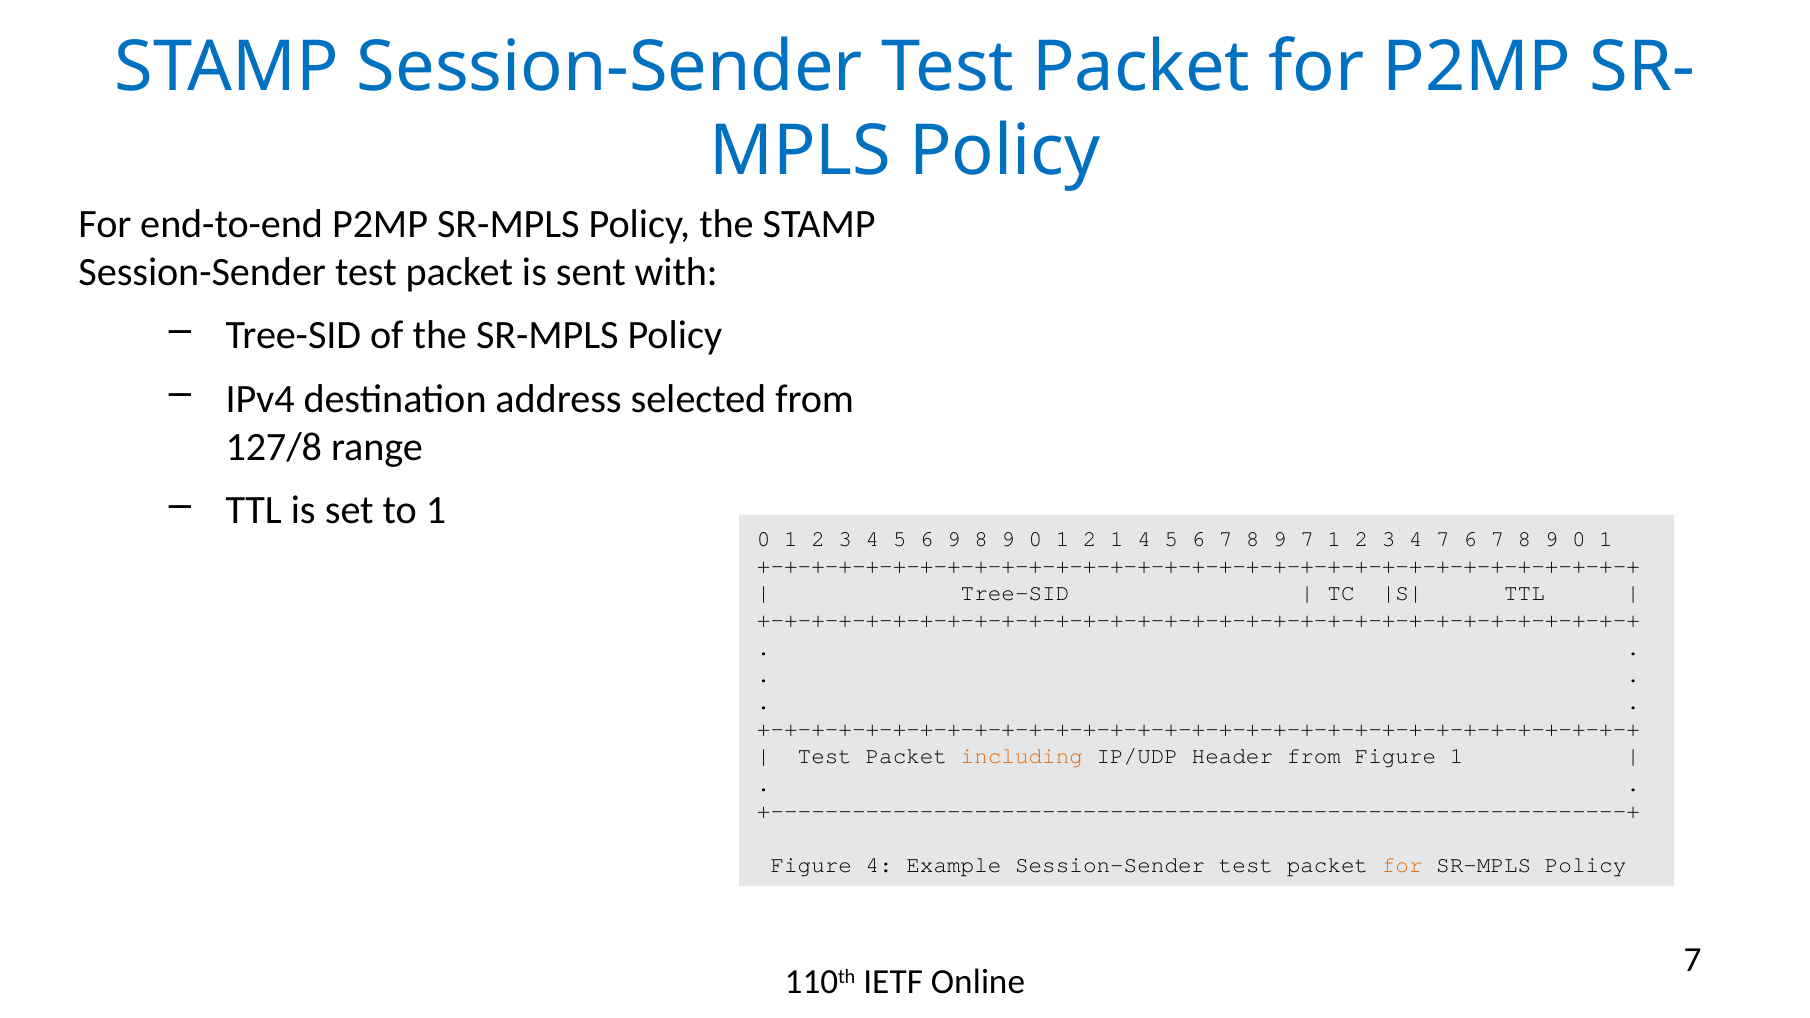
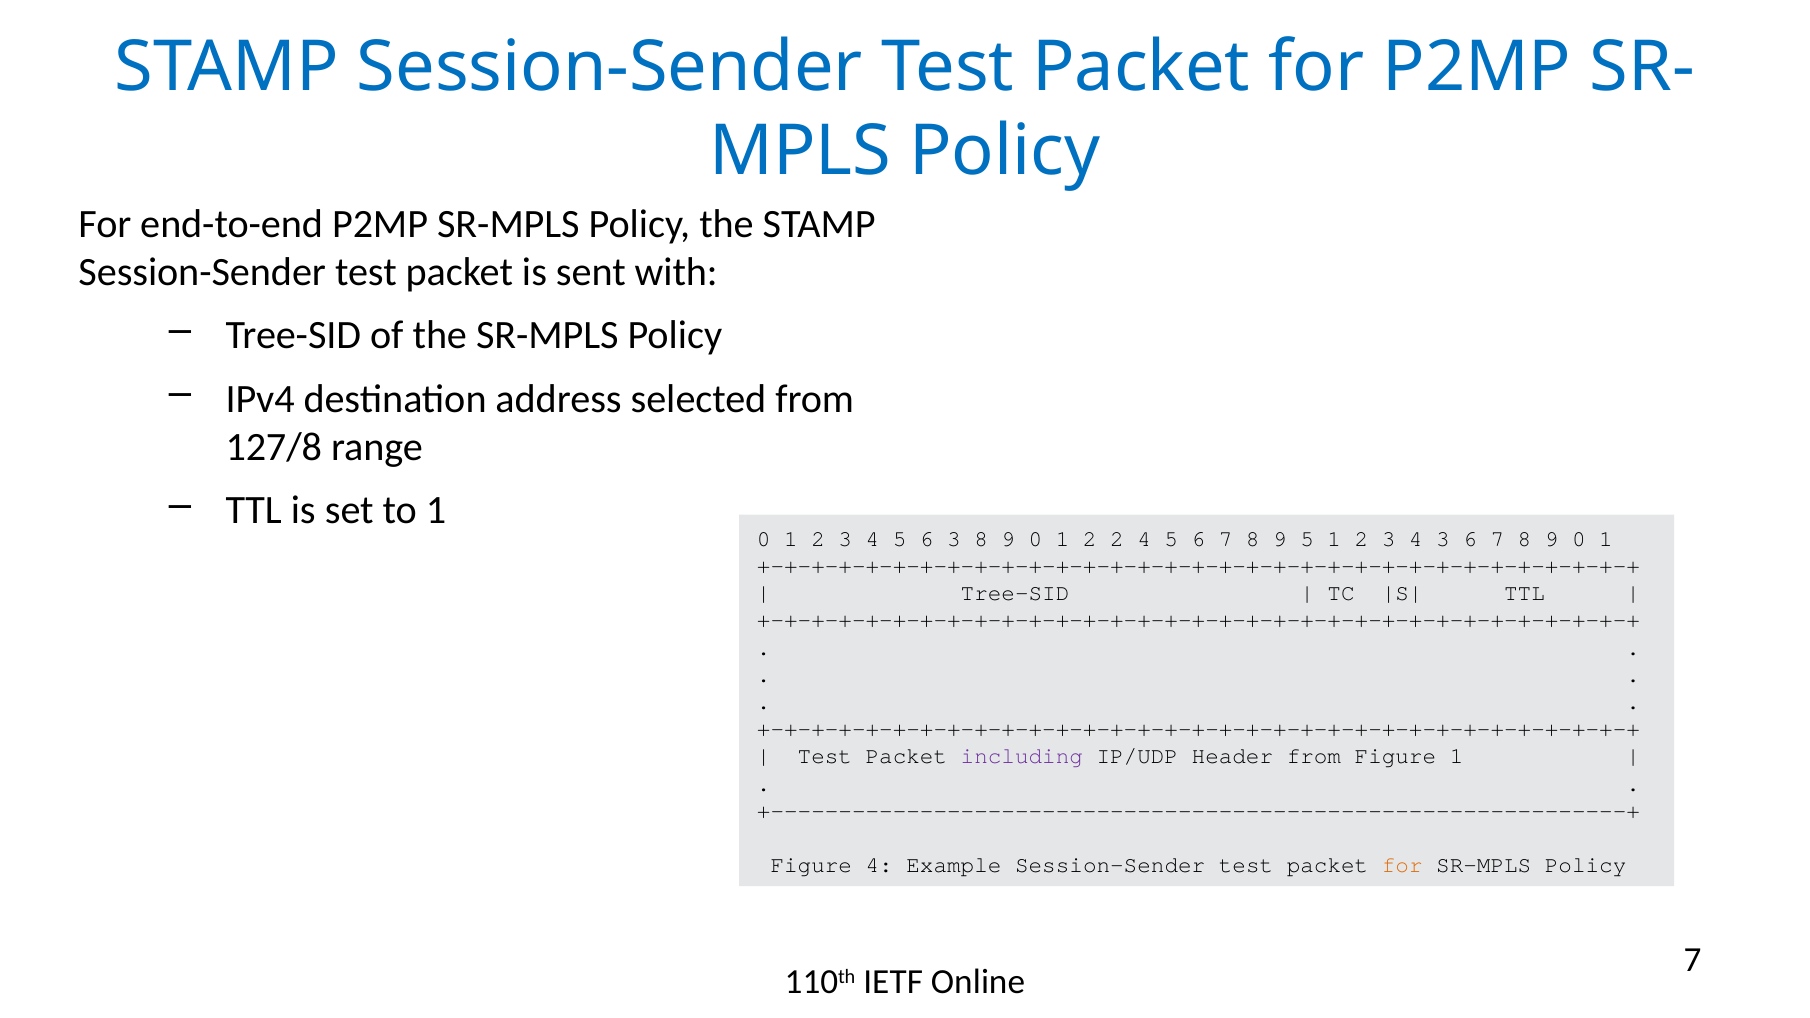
6 9: 9 -> 3
2 1: 1 -> 2
9 7: 7 -> 5
4 7: 7 -> 3
including colour: orange -> purple
